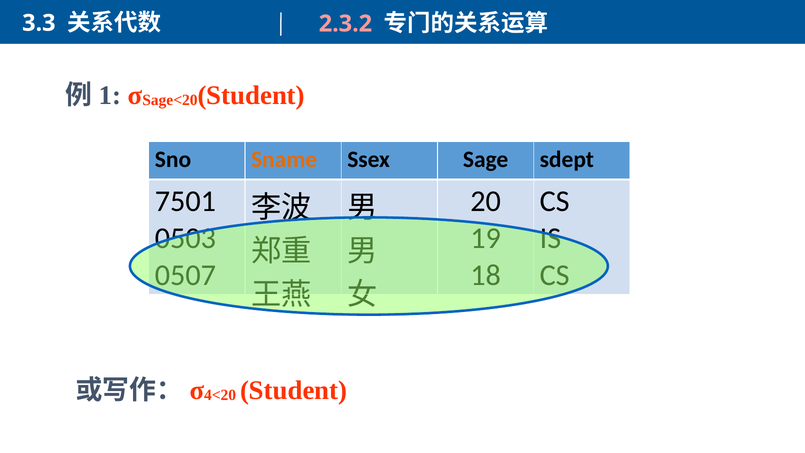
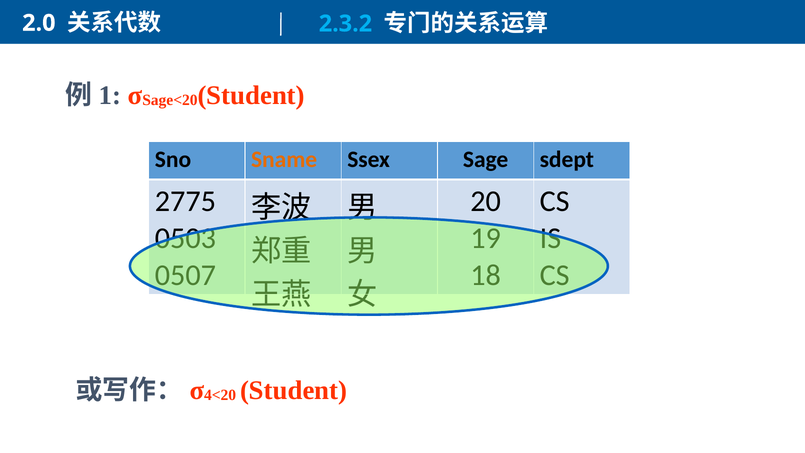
3.3: 3.3 -> 2.0
2.3.2 colour: pink -> light blue
7501: 7501 -> 2775
